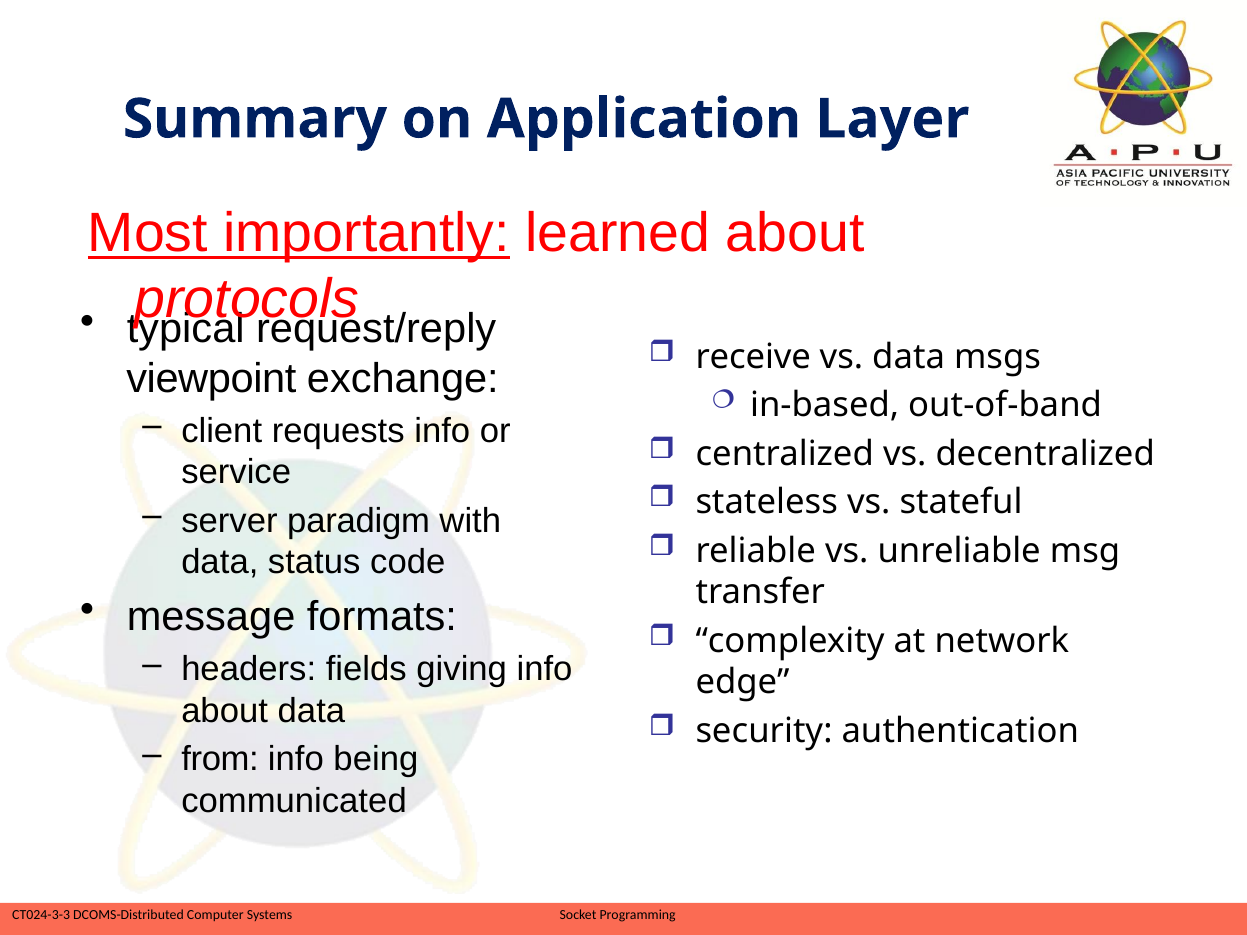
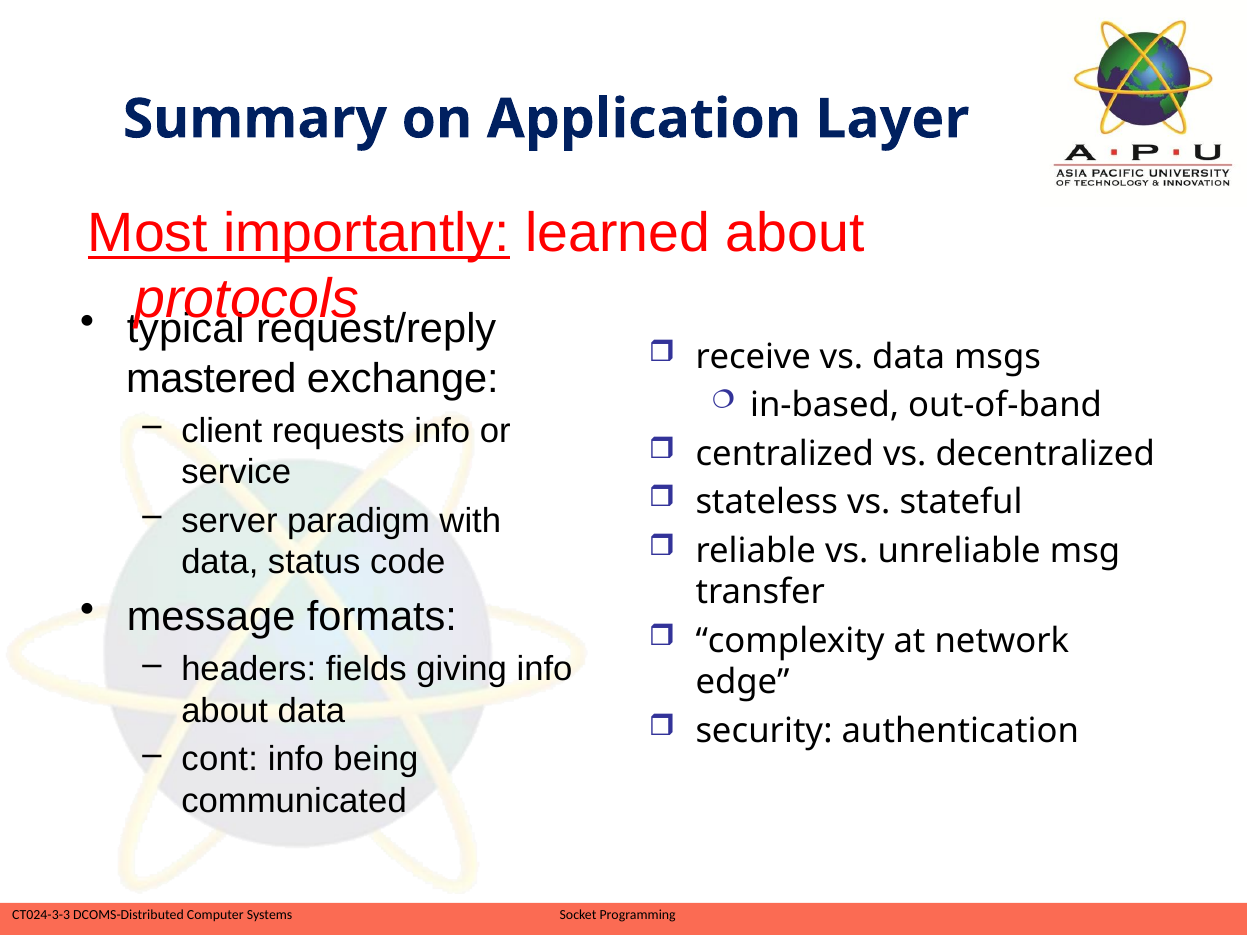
viewpoint: viewpoint -> mastered
from: from -> cont
